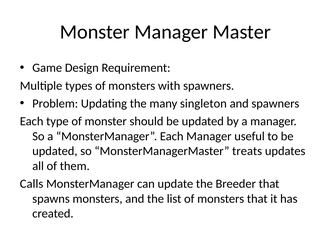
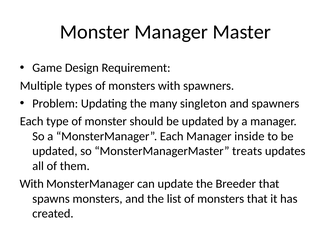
useful: useful -> inside
Calls at (32, 184): Calls -> With
